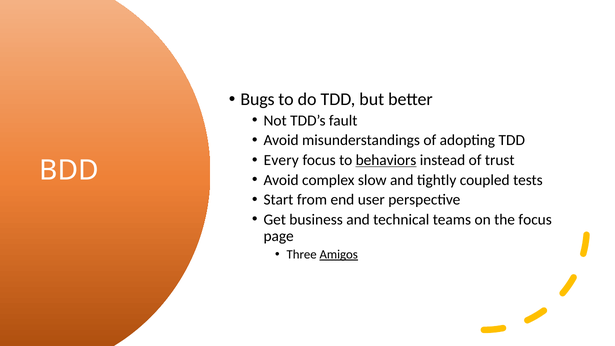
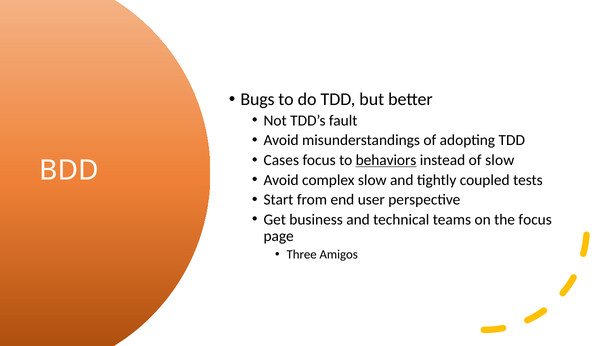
Every: Every -> Cases
of trust: trust -> slow
Amigos underline: present -> none
